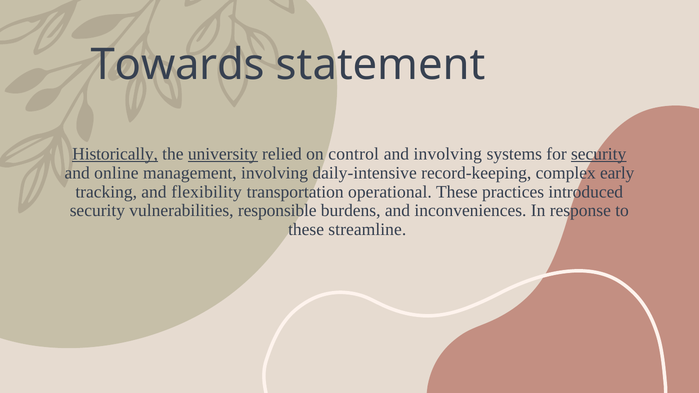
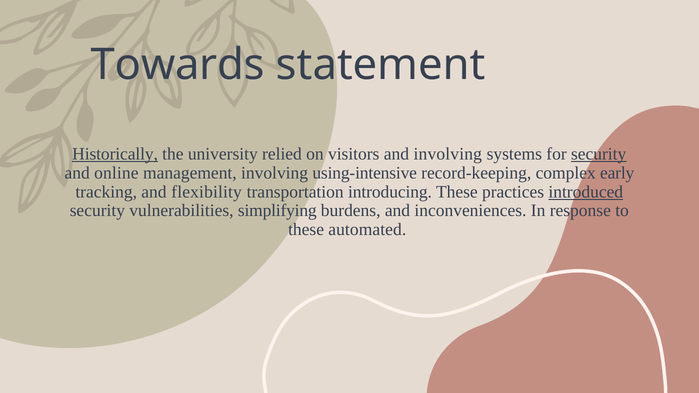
university underline: present -> none
control: control -> visitors
daily-intensive: daily-intensive -> using-intensive
operational: operational -> introducing
introduced underline: none -> present
responsible: responsible -> simplifying
streamline: streamline -> automated
